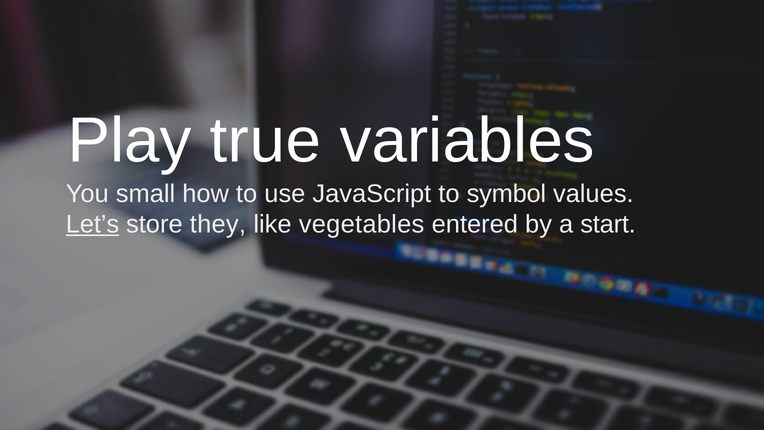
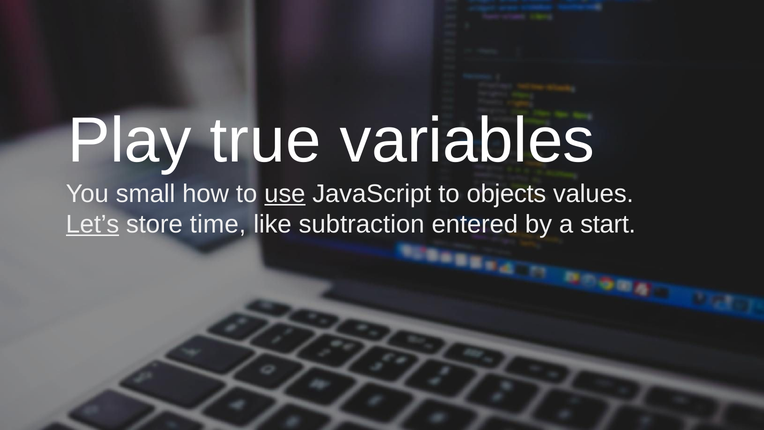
use underline: none -> present
symbol: symbol -> objects
they: they -> time
vegetables: vegetables -> subtraction
